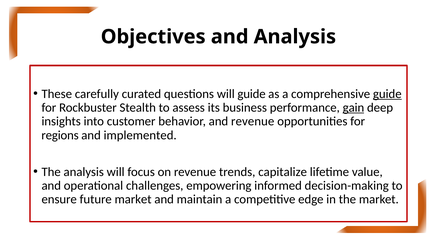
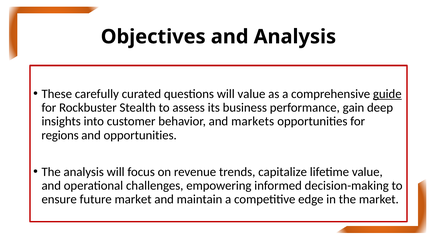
will guide: guide -> value
gain underline: present -> none
and revenue: revenue -> markets
and implemented: implemented -> opportunities
